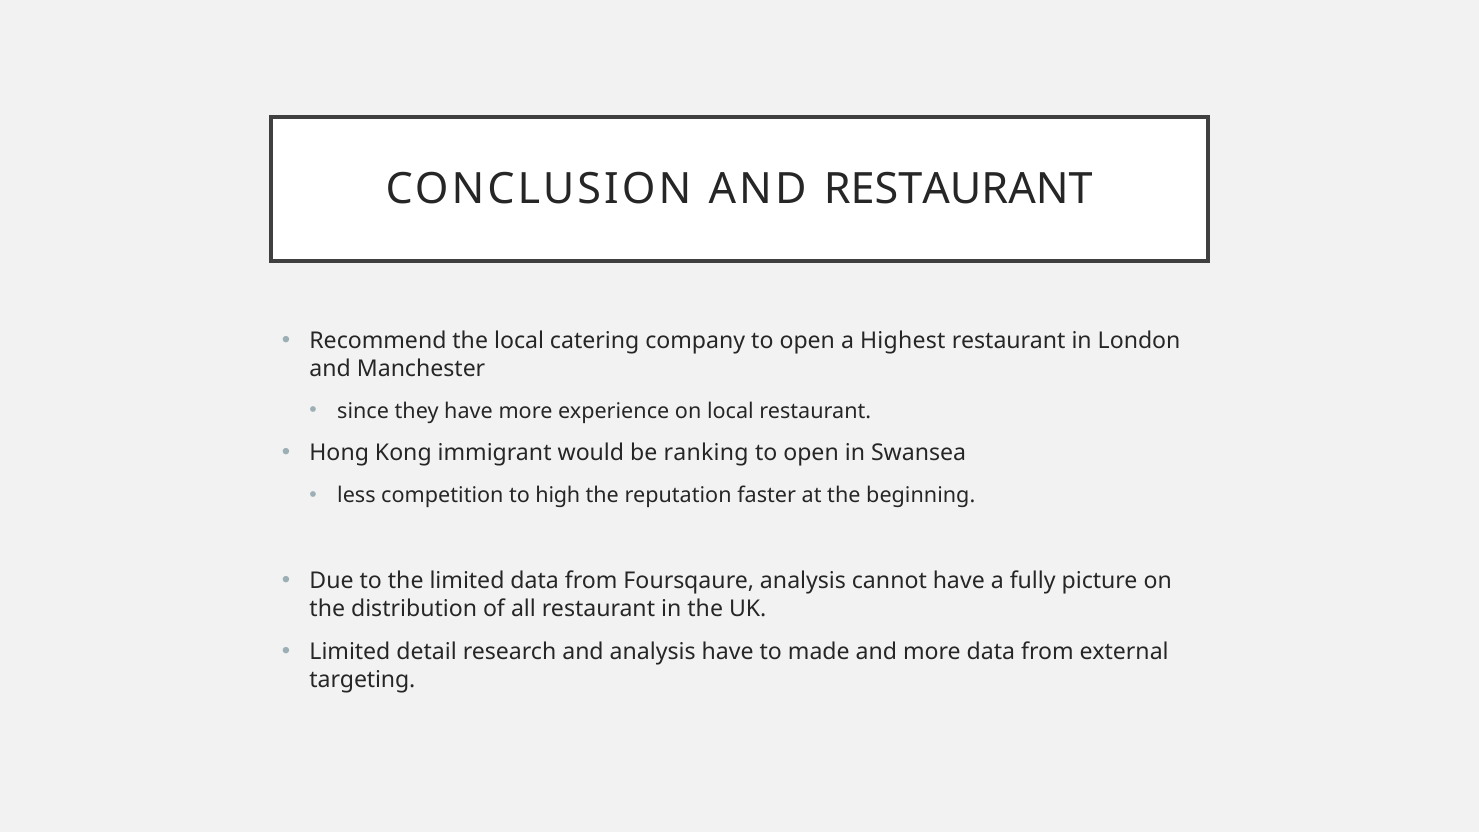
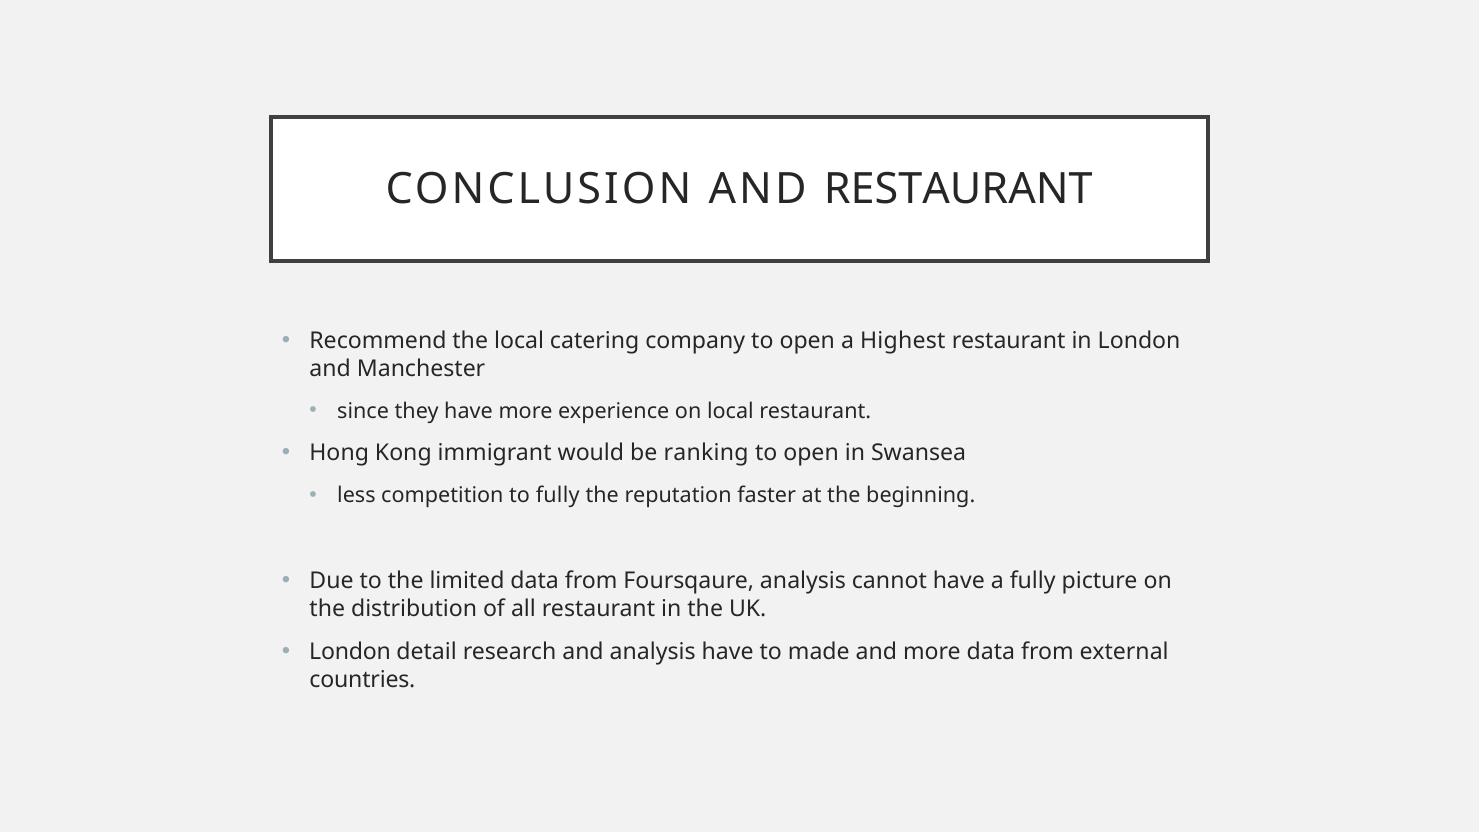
to high: high -> fully
Limited at (350, 652): Limited -> London
targeting: targeting -> countries
